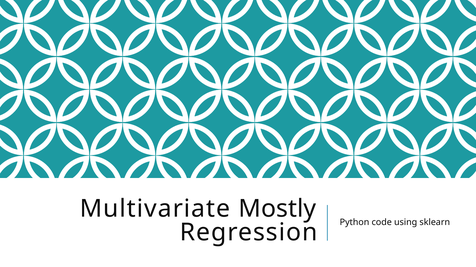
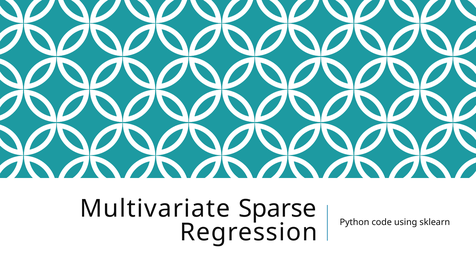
Mostly: Mostly -> Sparse
